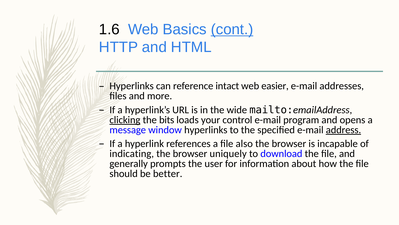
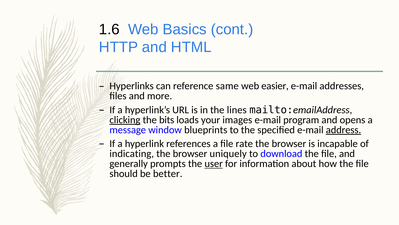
cont underline: present -> none
intact: intact -> same
wide: wide -> lines
control: control -> images
window hyperlinks: hyperlinks -> blueprints
also: also -> rate
user underline: none -> present
